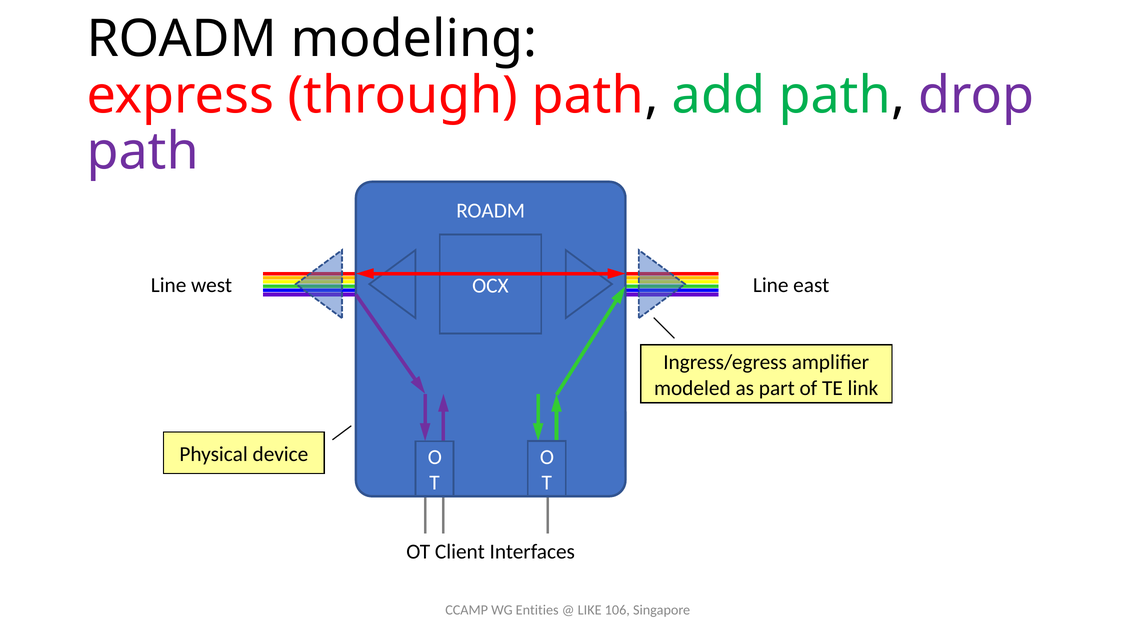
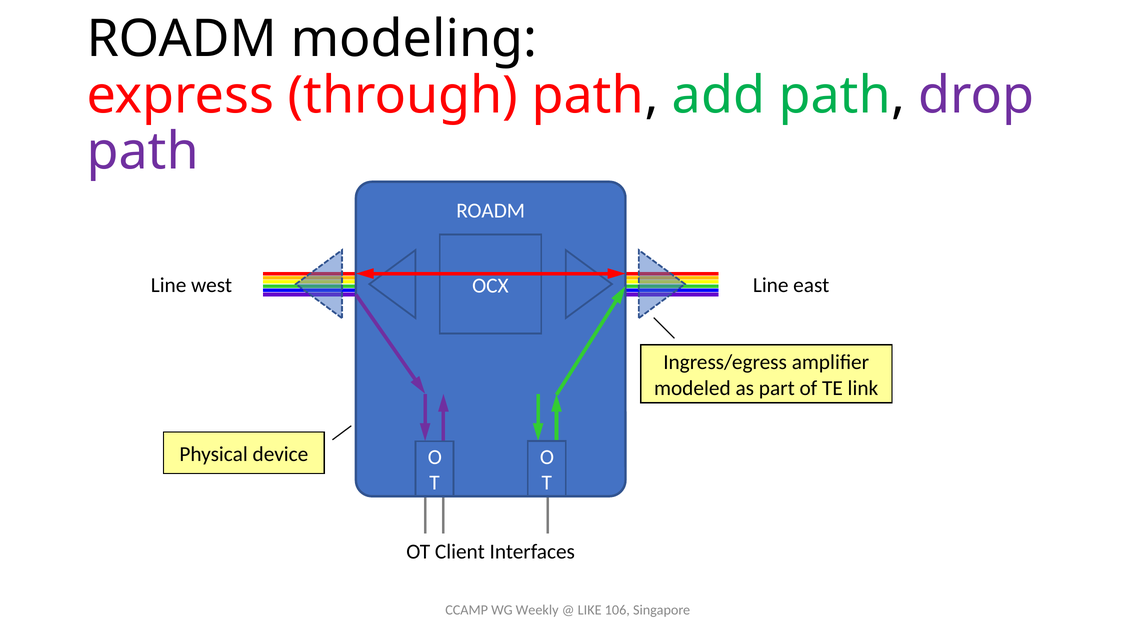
Entities: Entities -> Weekly
